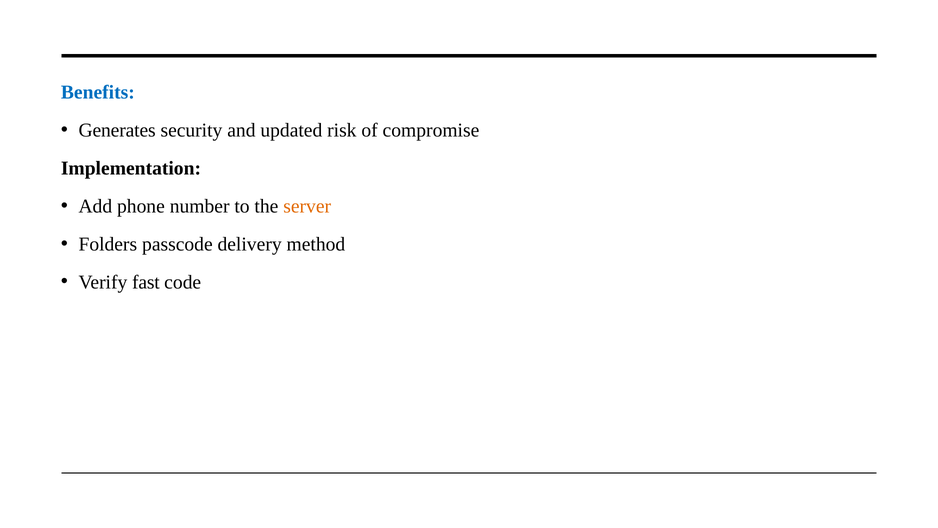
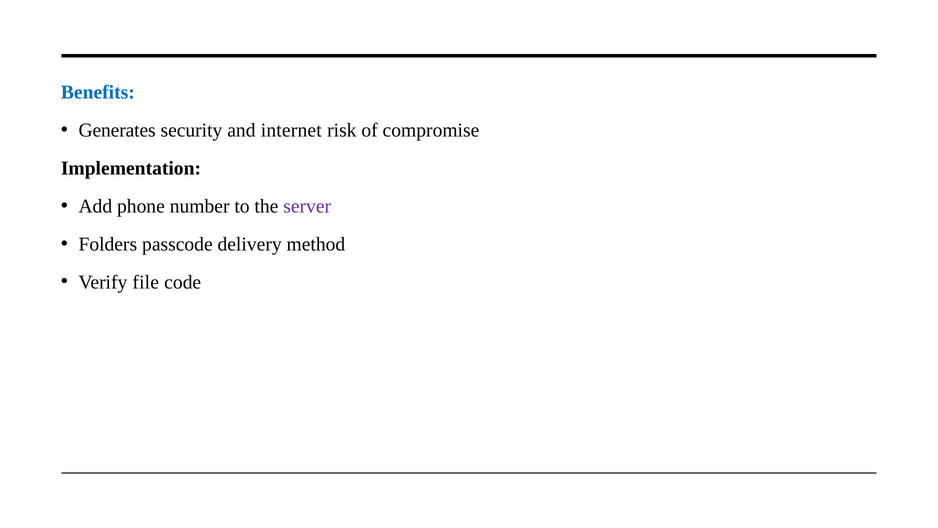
updated: updated -> internet
server colour: orange -> purple
fast: fast -> file
